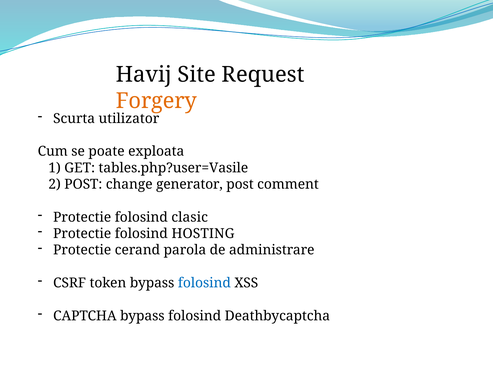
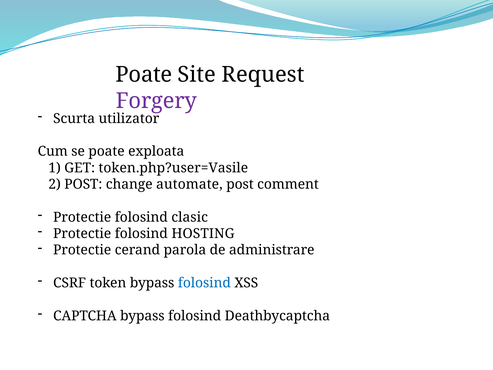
Havij at (144, 75): Havij -> Poate
Forgery colour: orange -> purple
tables.php?user=Vasile: tables.php?user=Vasile -> token.php?user=Vasile
generator: generator -> automate
